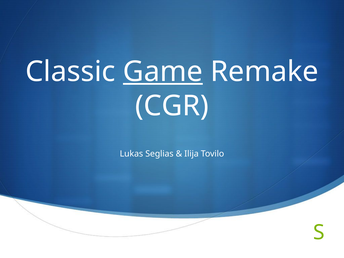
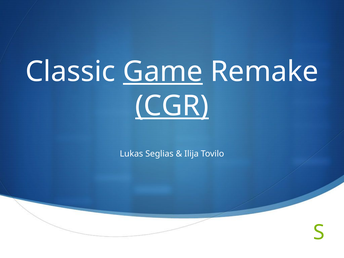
CGR underline: none -> present
